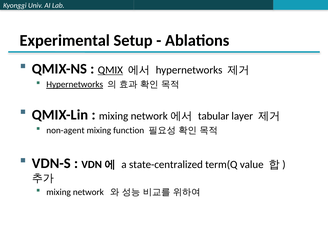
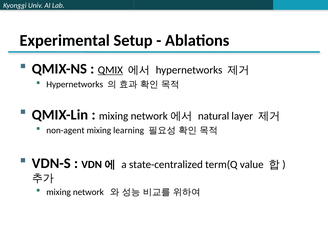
Hypernetworks at (75, 84) underline: present -> none
tabular: tabular -> natural
function: function -> learning
